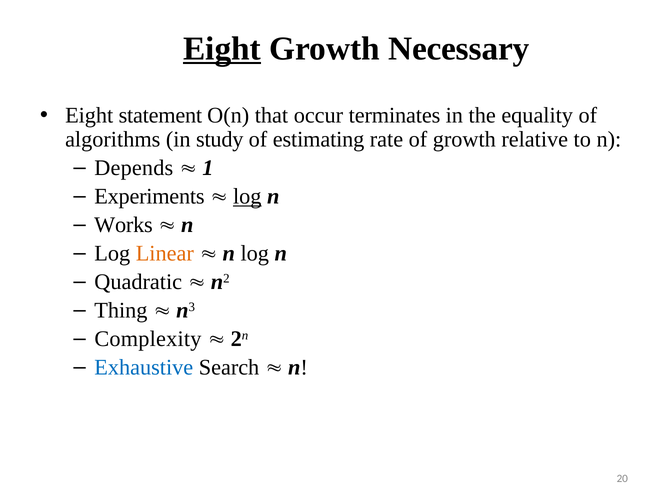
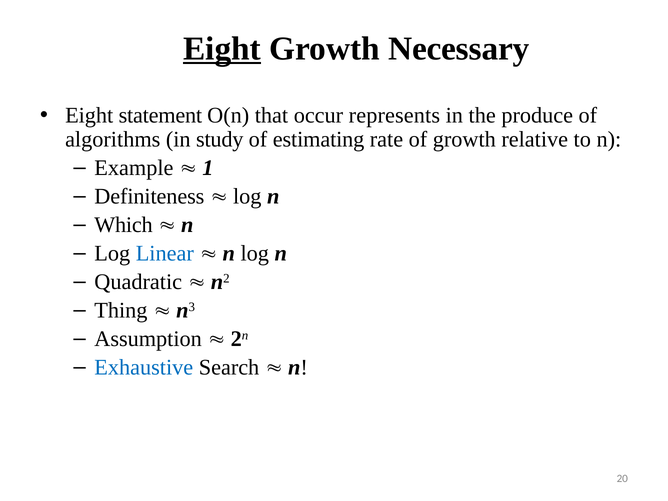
terminates: terminates -> represents
equality: equality -> produce
Depends: Depends -> Example
Experiments: Experiments -> Definiteness
log at (247, 196) underline: present -> none
Works: Works -> Which
Linear colour: orange -> blue
Complexity: Complexity -> Assumption
